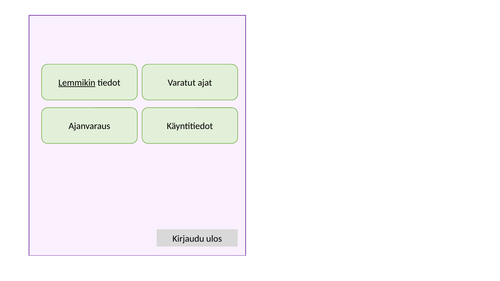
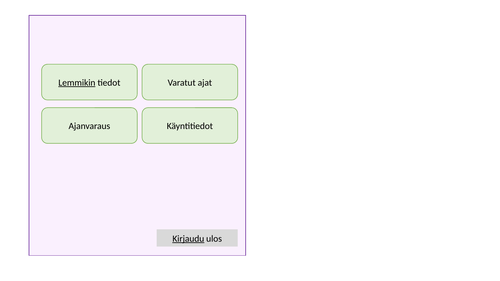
Kirjaudu underline: none -> present
